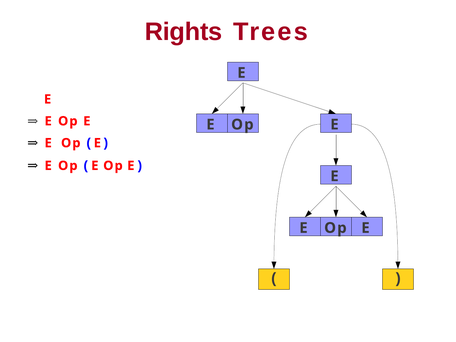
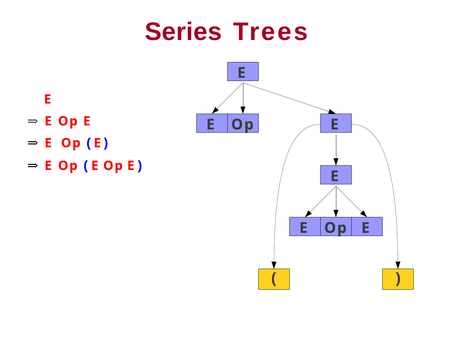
Rights: Rights -> Series
